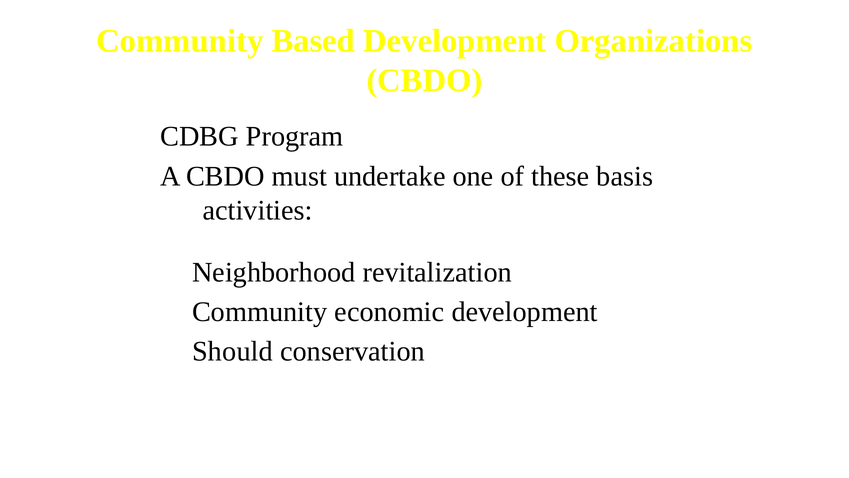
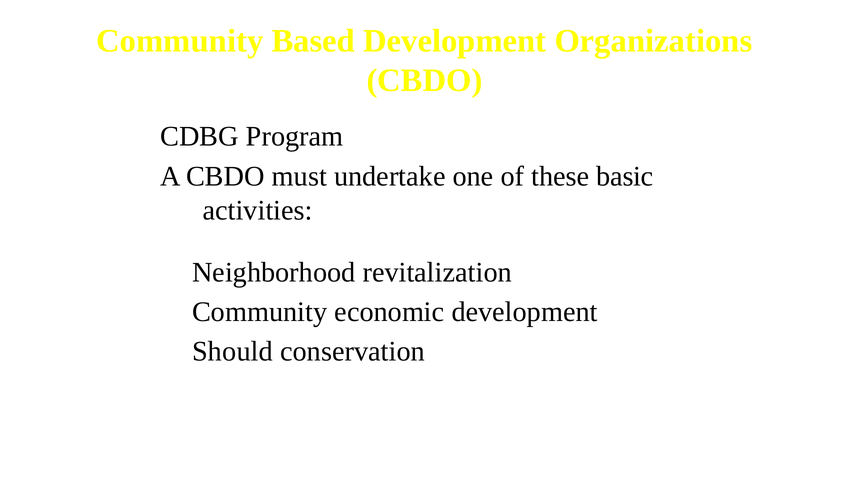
basis: basis -> basic
